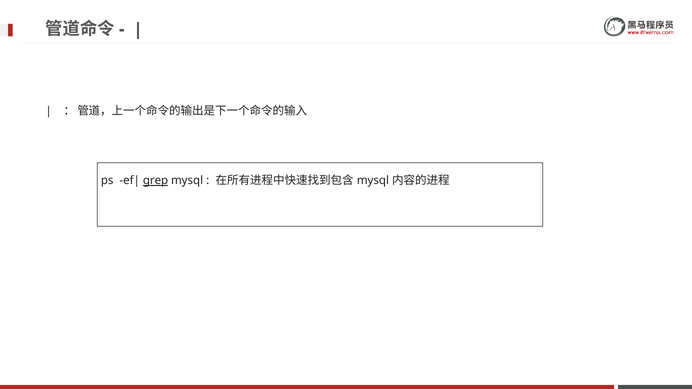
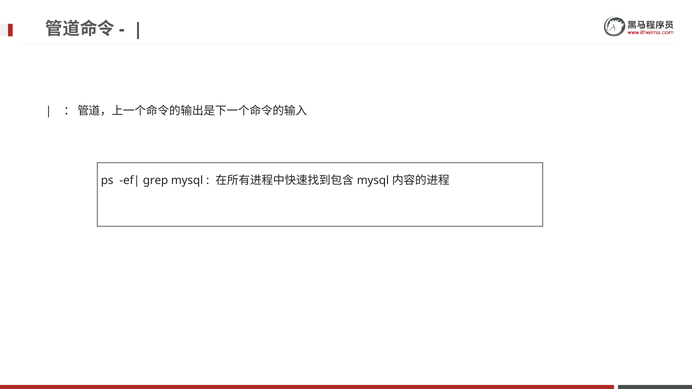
grep underline: present -> none
